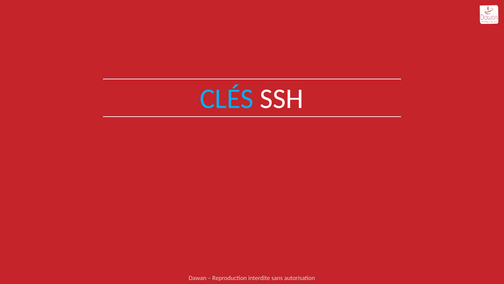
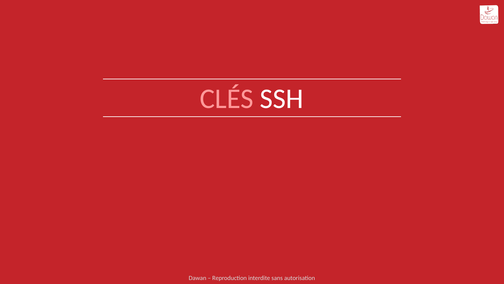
CLÉS colour: light blue -> pink
